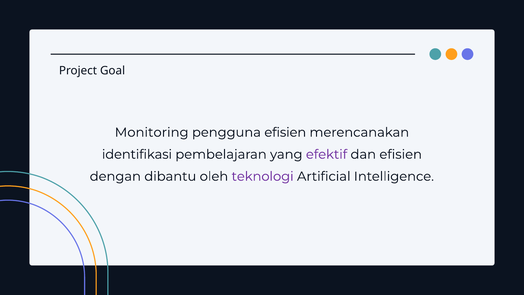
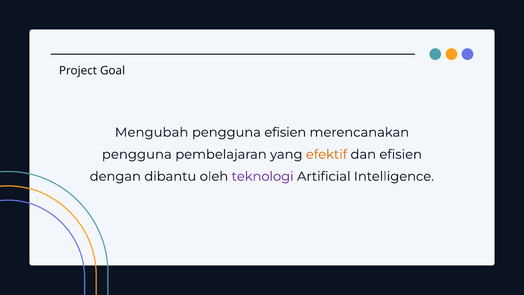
Monitoring: Monitoring -> Mengubah
identifikasi at (137, 154): identifikasi -> pengguna
efektif colour: purple -> orange
